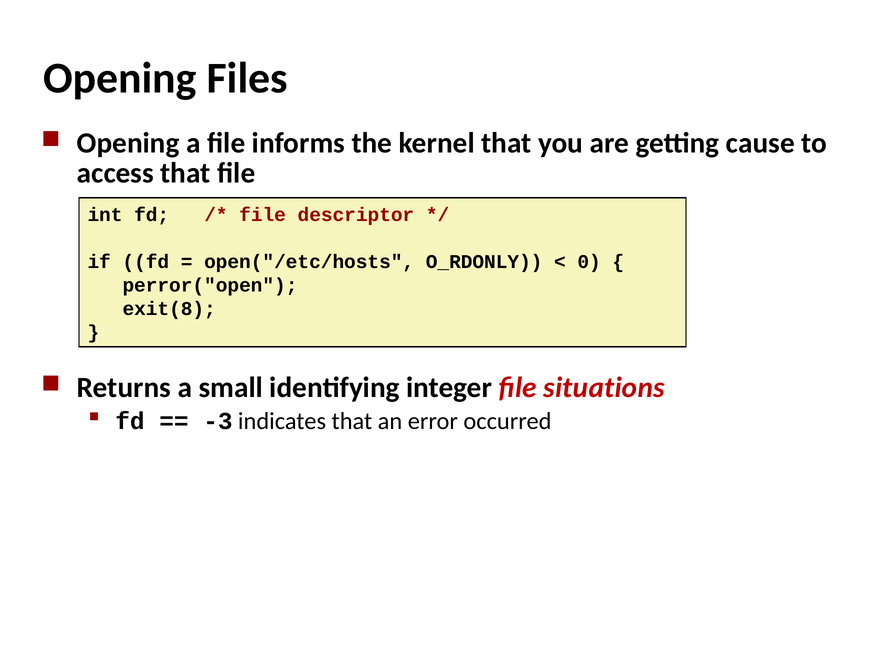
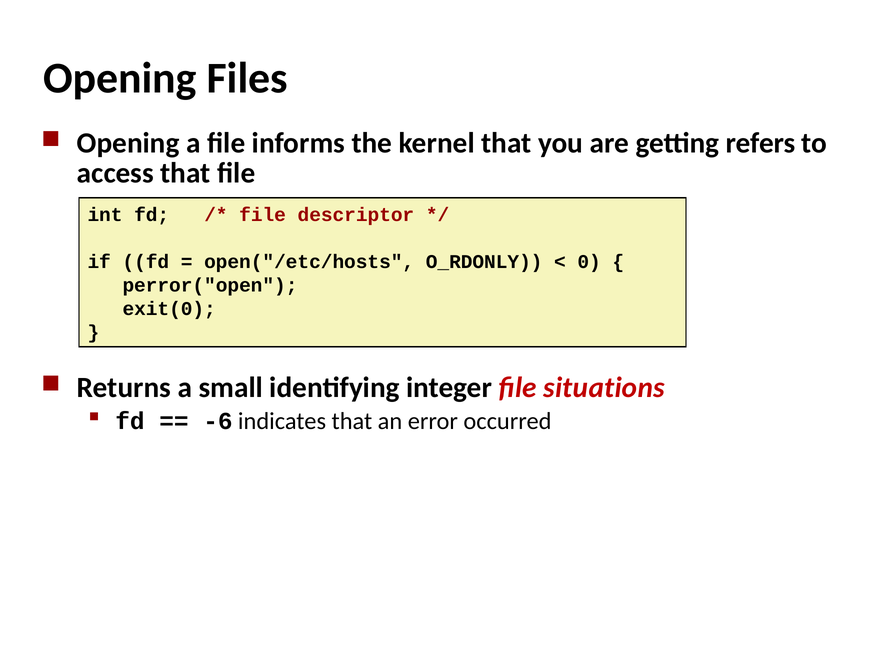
cause: cause -> refers
exit(8: exit(8 -> exit(0
-3: -3 -> -6
